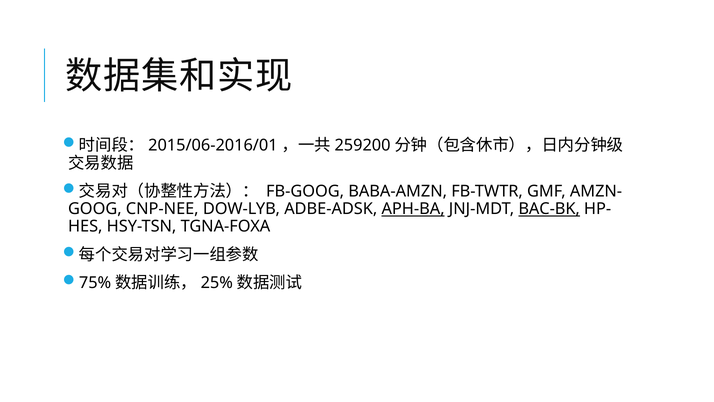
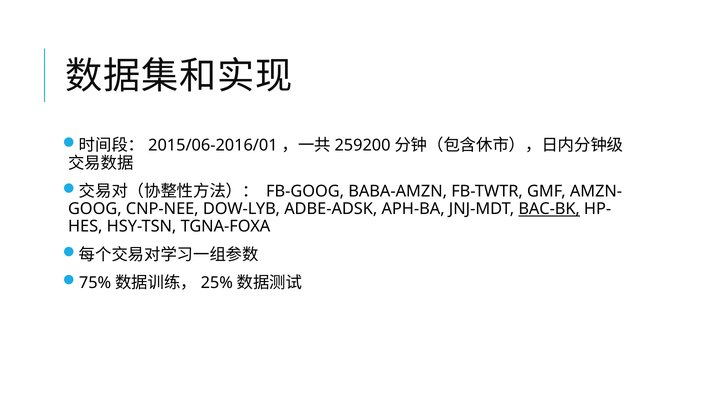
APH-BA underline: present -> none
